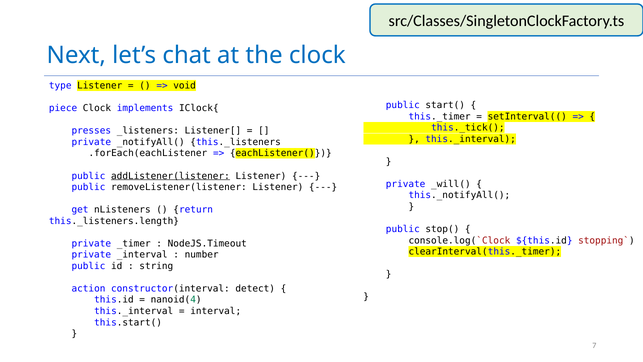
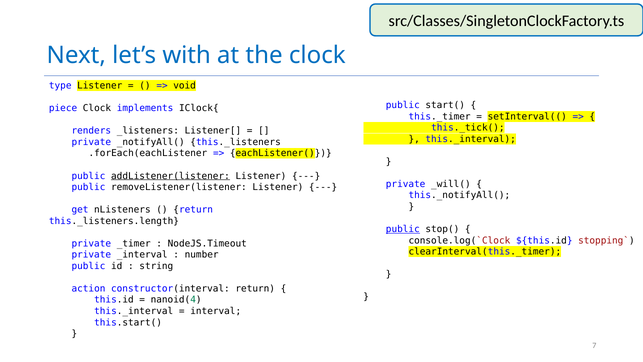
chat: chat -> with
presses: presses -> renders
public at (403, 229) underline: none -> present
constructor(interval detect: detect -> return
